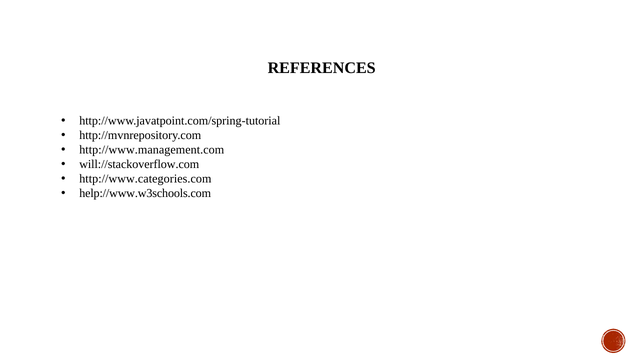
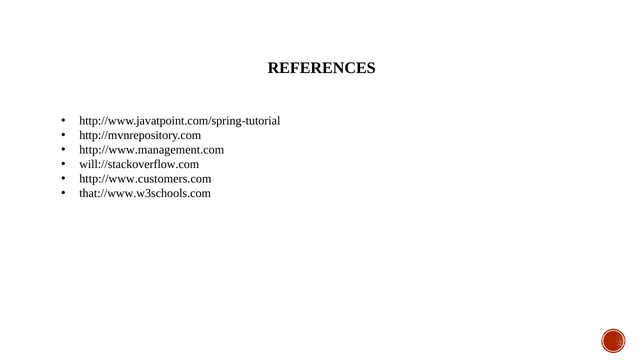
http://www.categories.com: http://www.categories.com -> http://www.customers.com
help://www.w3schools.com: help://www.w3schools.com -> that://www.w3schools.com
